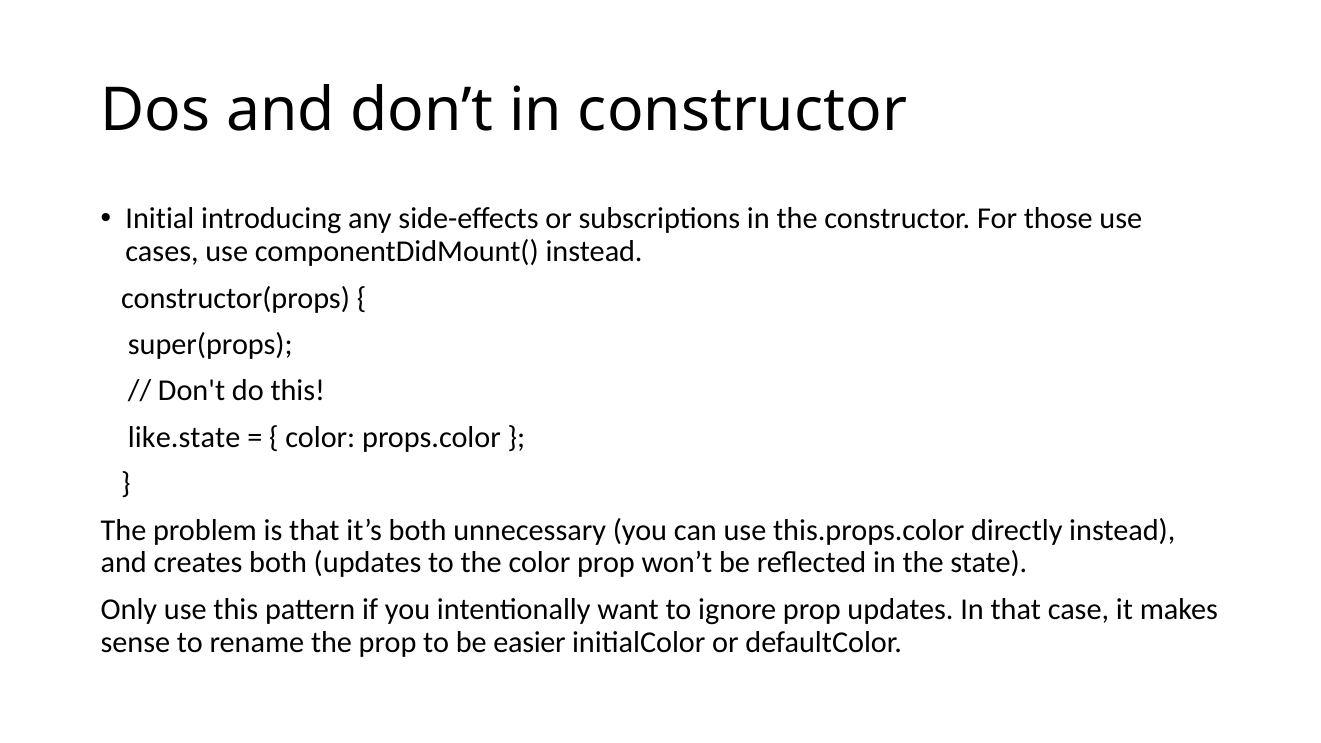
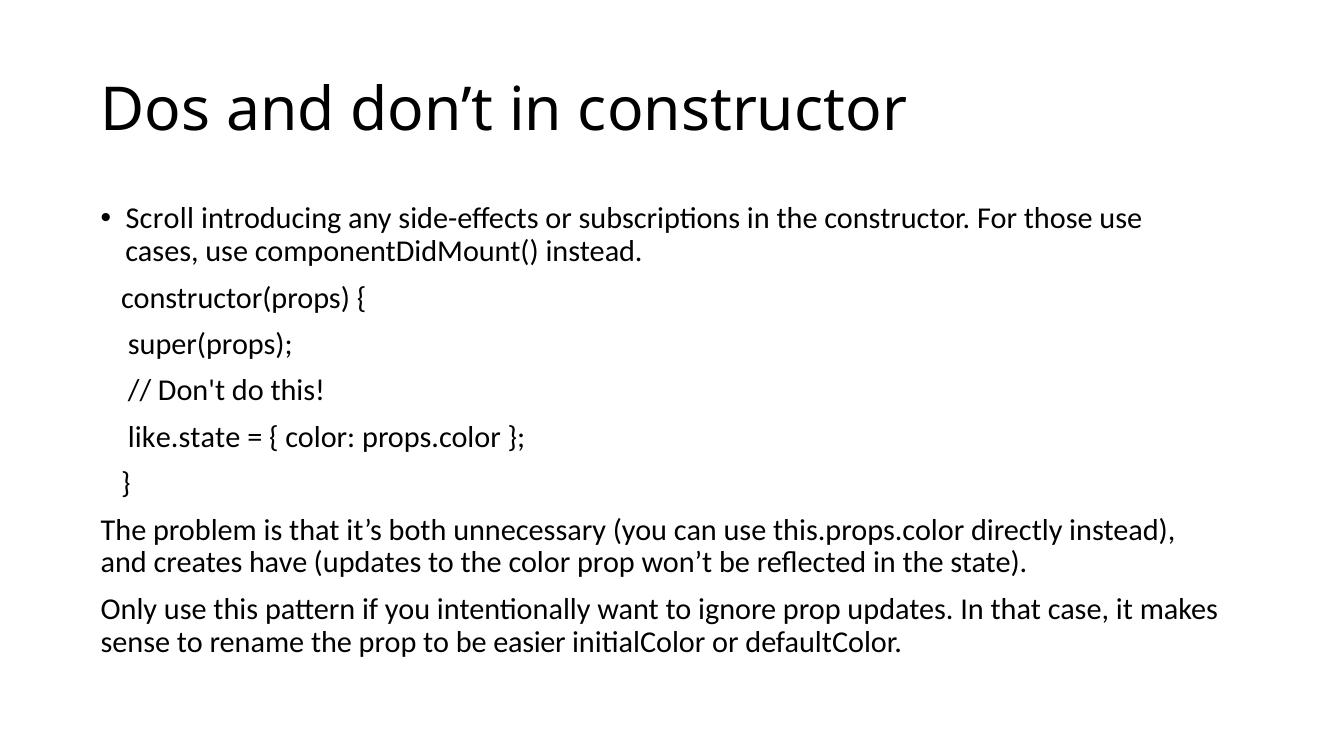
Initial: Initial -> Scroll
creates both: both -> have
